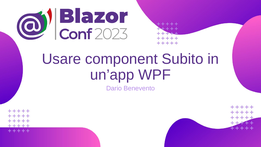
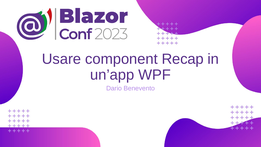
Subito: Subito -> Recap
